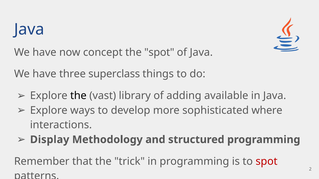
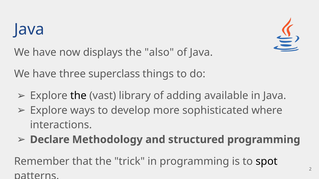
concept: concept -> displays
the spot: spot -> also
Display: Display -> Declare
spot at (267, 162) colour: red -> black
